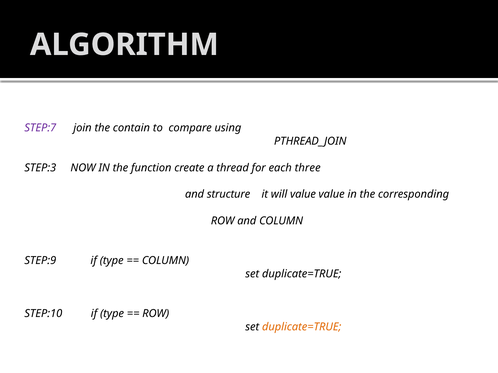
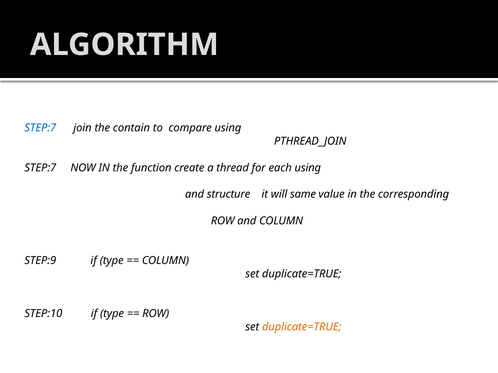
STEP:7 at (40, 128) colour: purple -> blue
STEP:3 at (40, 168): STEP:3 -> STEP:7
each three: three -> using
will value: value -> same
